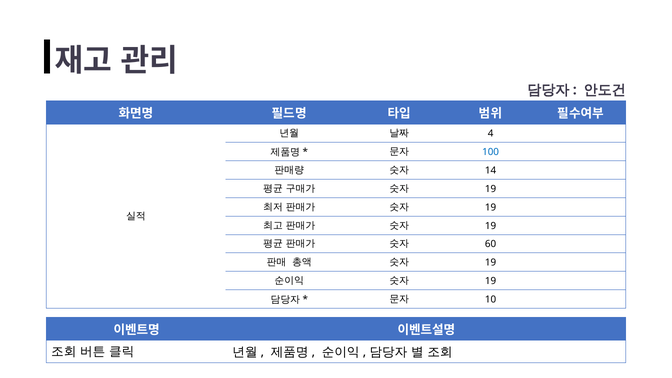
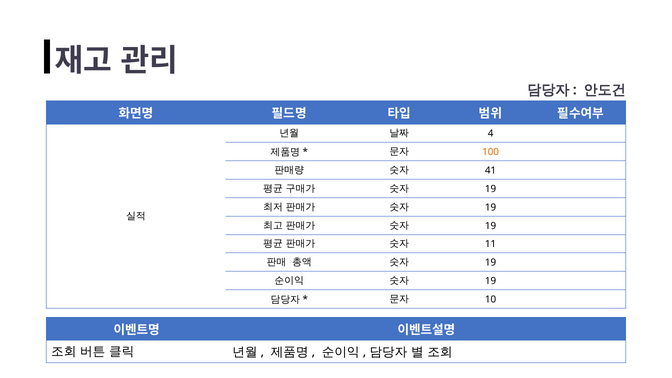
100 colour: blue -> orange
14: 14 -> 41
60: 60 -> 11
